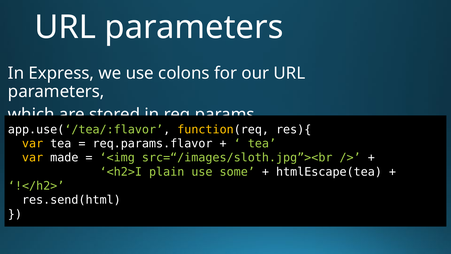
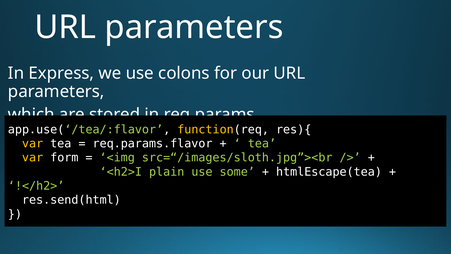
made: made -> form
